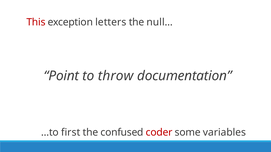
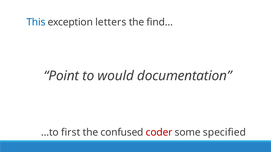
This colour: red -> blue
null…: null… -> find…
throw: throw -> would
variables: variables -> specified
